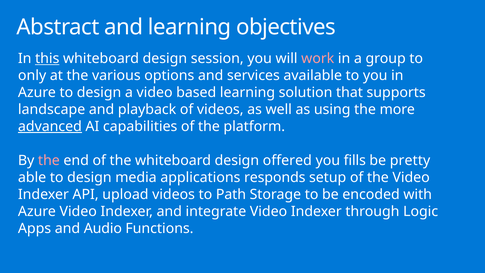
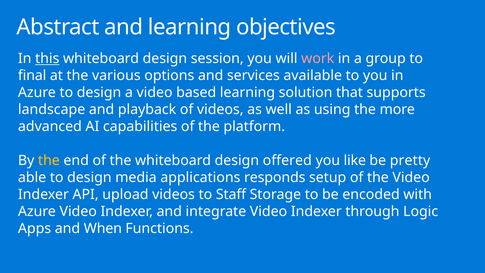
only: only -> final
advanced underline: present -> none
the at (49, 160) colour: pink -> yellow
fills: fills -> like
Path: Path -> Staff
Audio: Audio -> When
